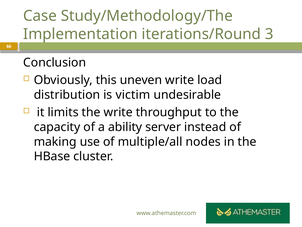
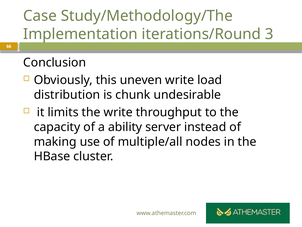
victim: victim -> chunk
